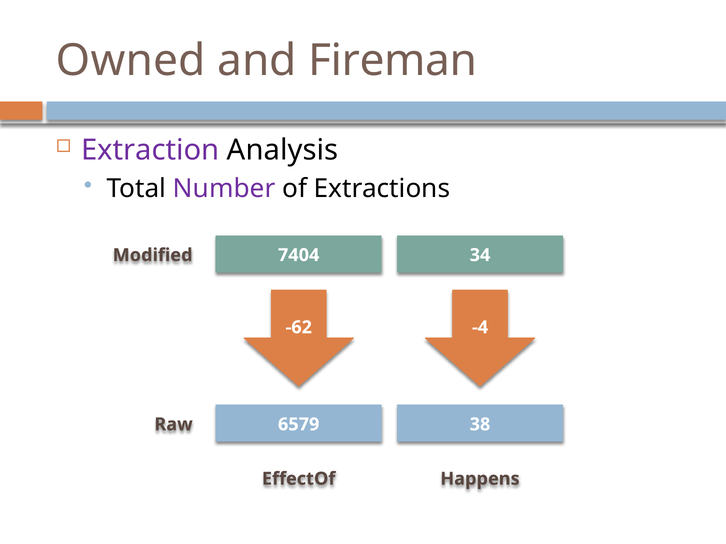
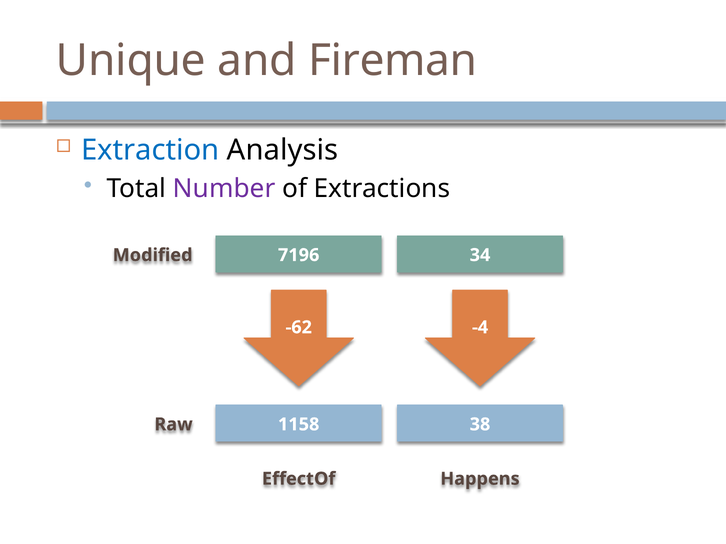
Owned: Owned -> Unique
Extraction colour: purple -> blue
7404: 7404 -> 7196
6579: 6579 -> 1158
